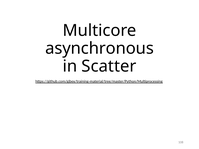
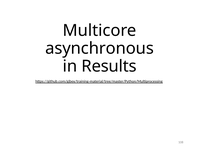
Scatter: Scatter -> Results
